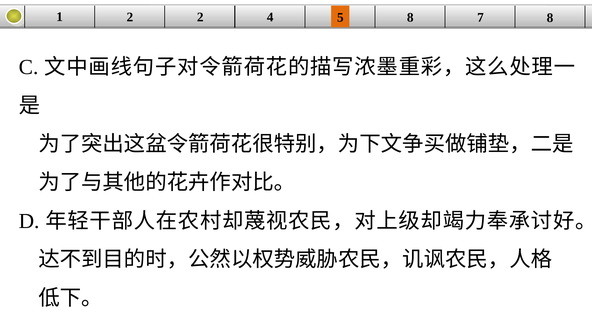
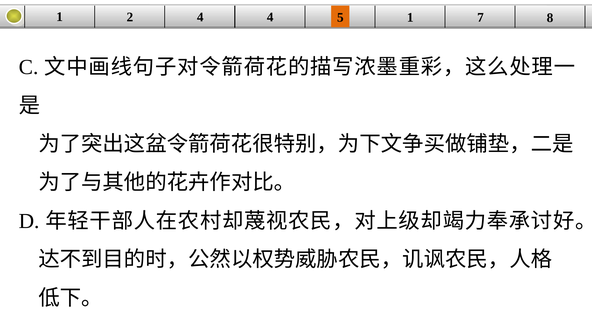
2 2: 2 -> 4
5 8: 8 -> 1
